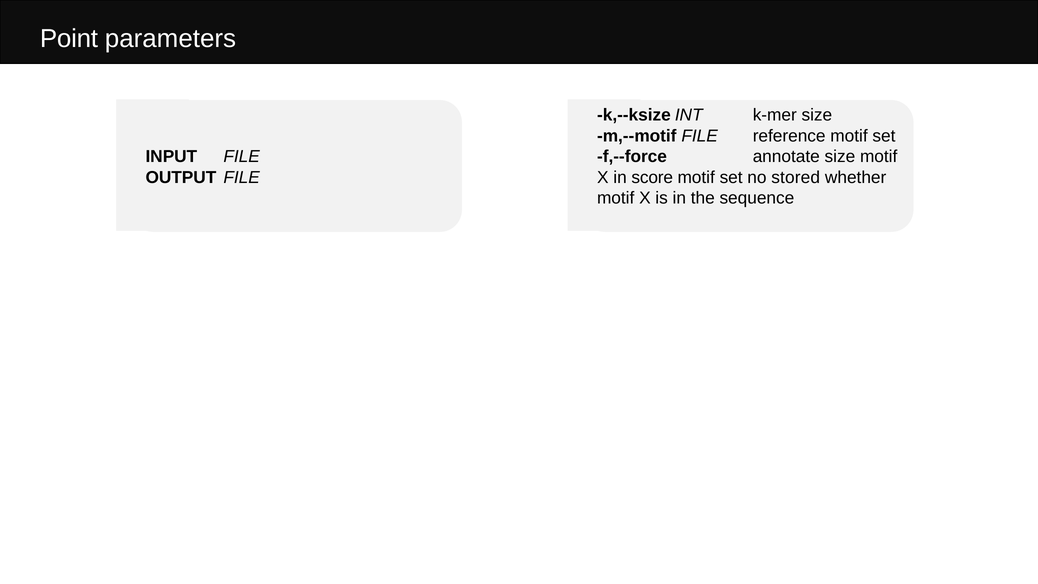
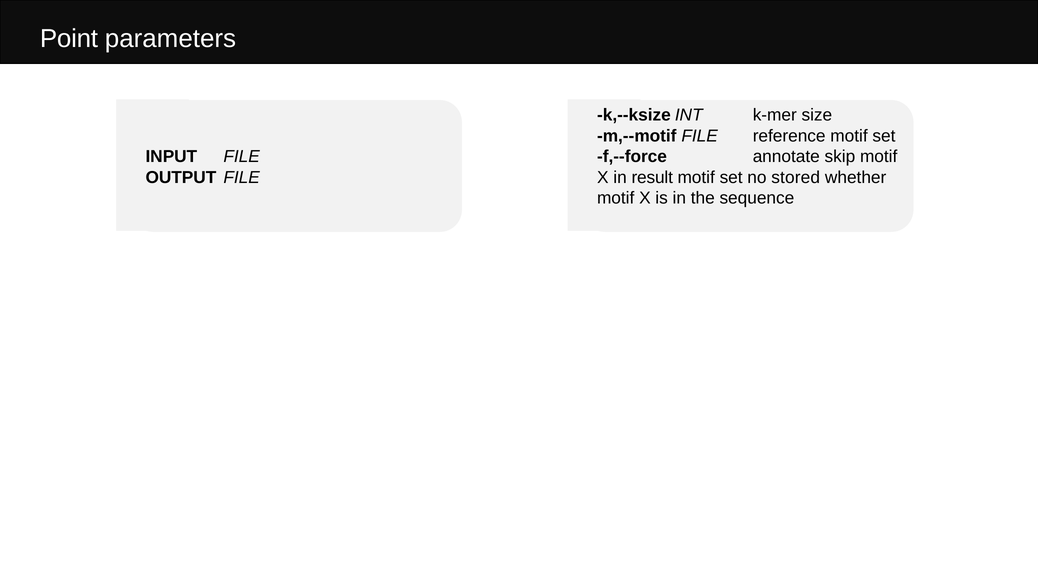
annotate size: size -> skip
score: score -> result
